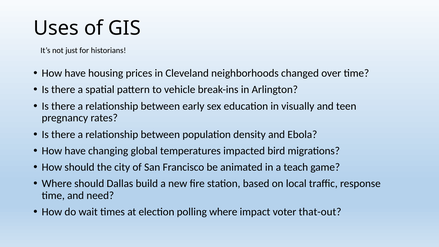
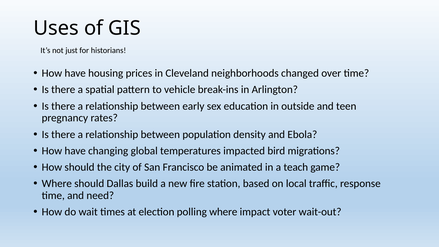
visually: visually -> outside
that-out: that-out -> wait-out
